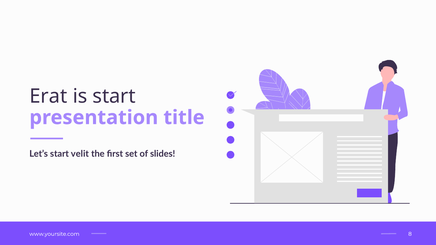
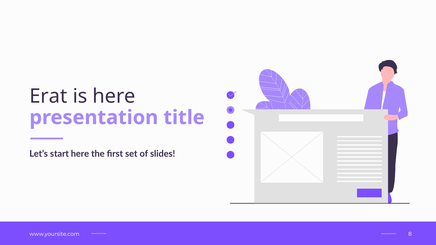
is start: start -> here
start velit: velit -> here
